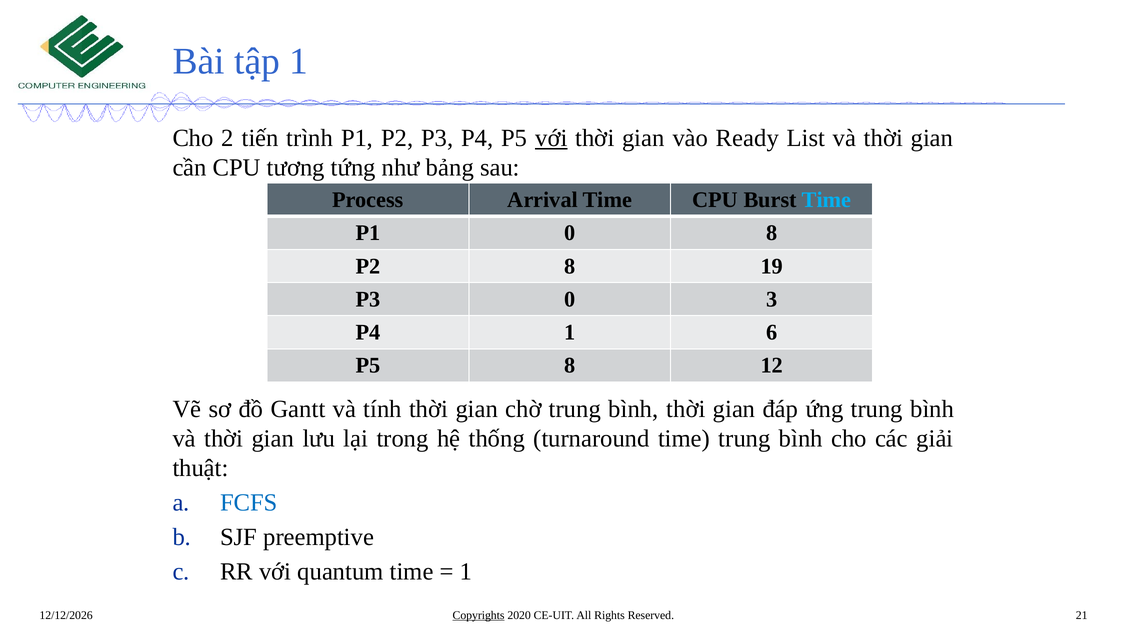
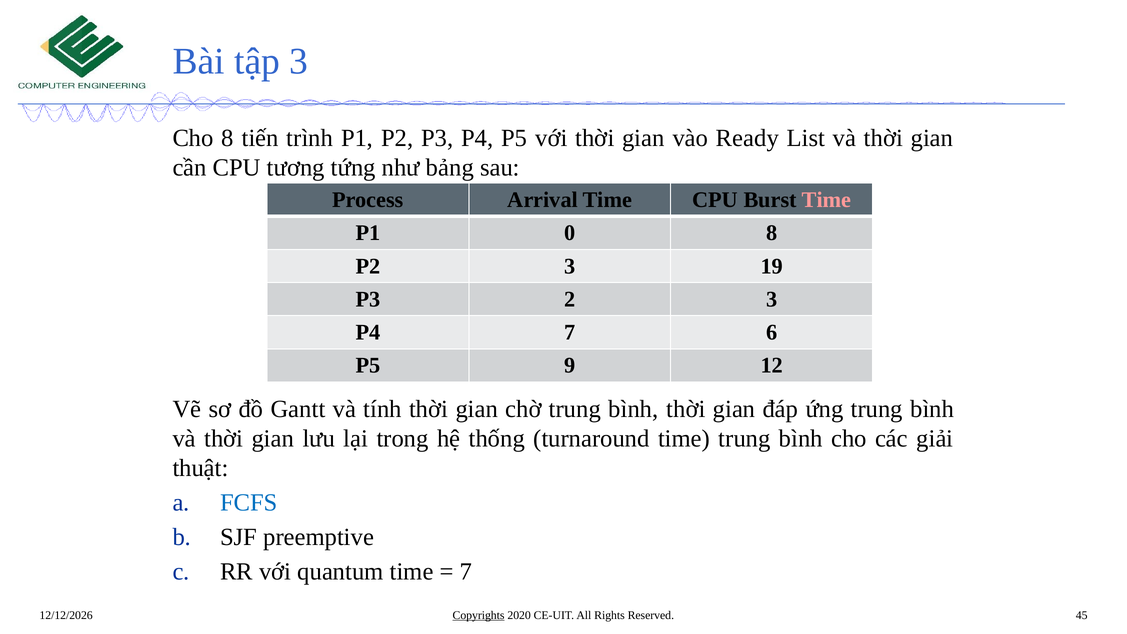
tập 1: 1 -> 3
Cho 2: 2 -> 8
với at (551, 138) underline: present -> none
Time at (826, 200) colour: light blue -> pink
P2 8: 8 -> 3
P3 0: 0 -> 2
P4 1: 1 -> 7
P5 8: 8 -> 9
1 at (466, 572): 1 -> 7
21: 21 -> 45
